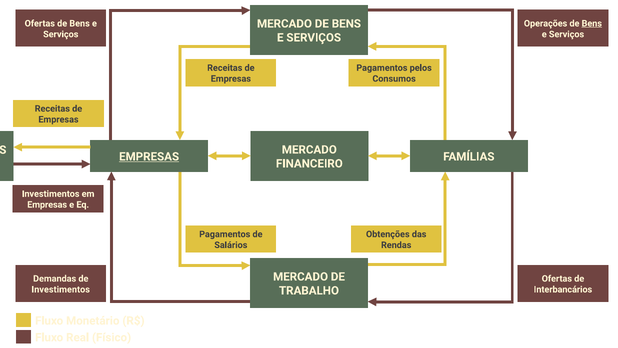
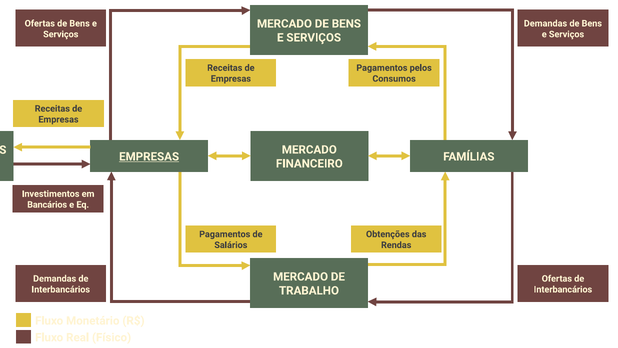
Operações at (546, 23): Operações -> Demandas
Bens at (592, 23) underline: present -> none
Empresas at (47, 204): Empresas -> Bancários
Investimentos at (61, 289): Investimentos -> Interbancários
